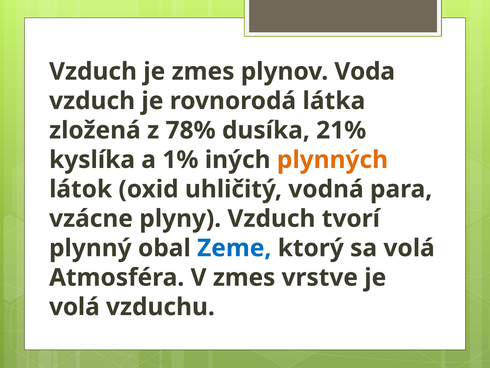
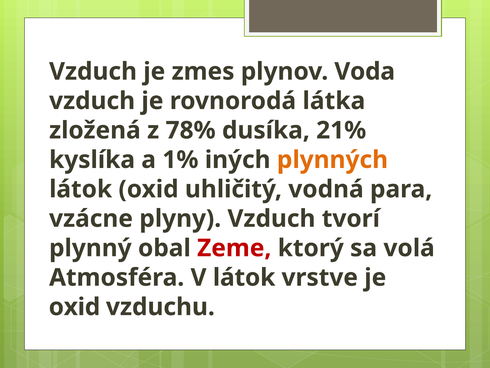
Zeme colour: blue -> red
V zmes: zmes -> látok
volá at (74, 307): volá -> oxid
